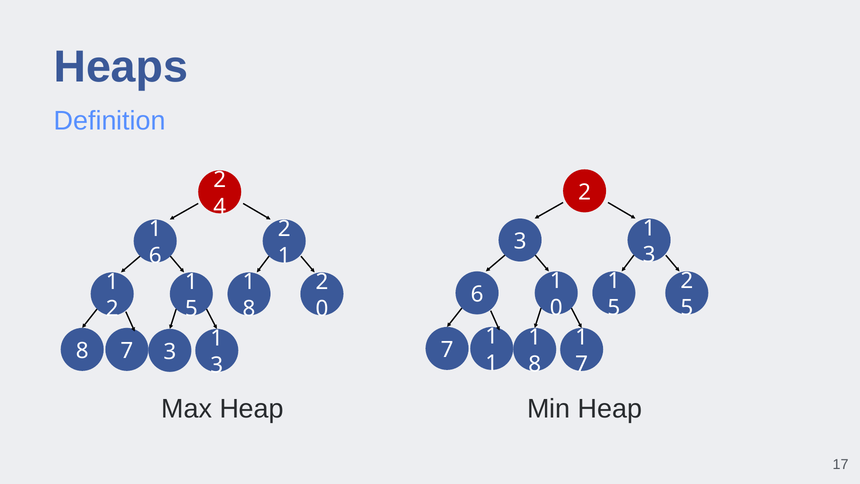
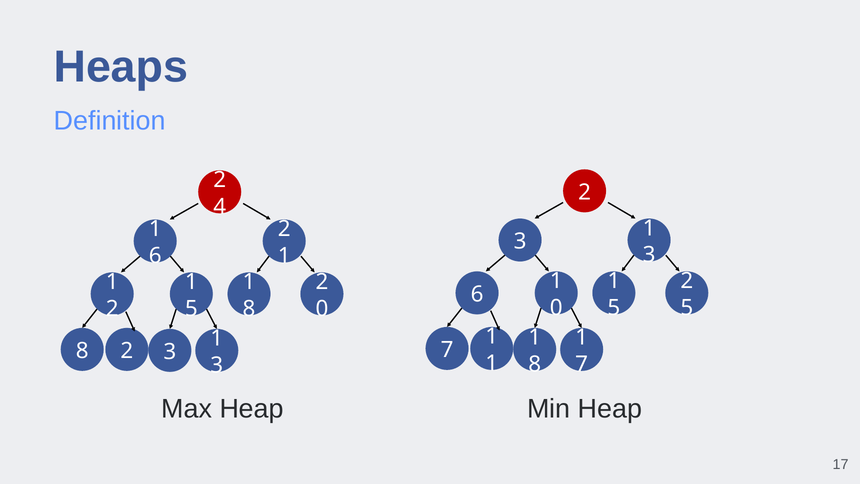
8 7: 7 -> 2
